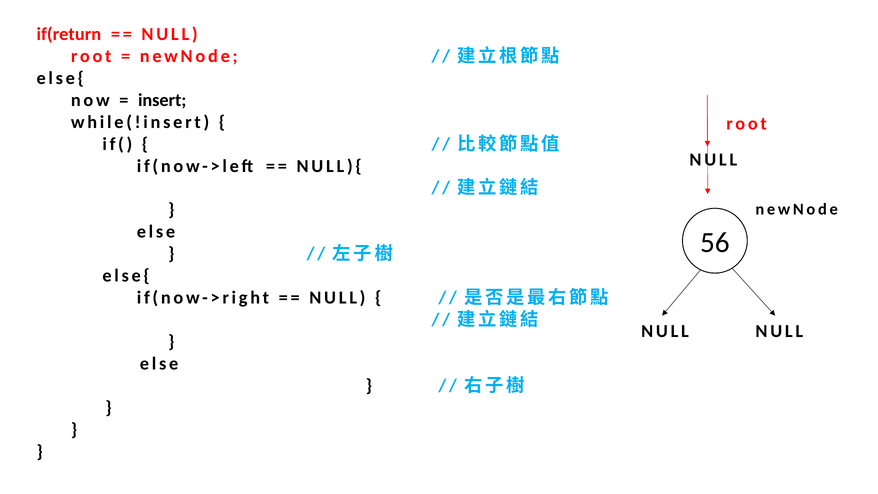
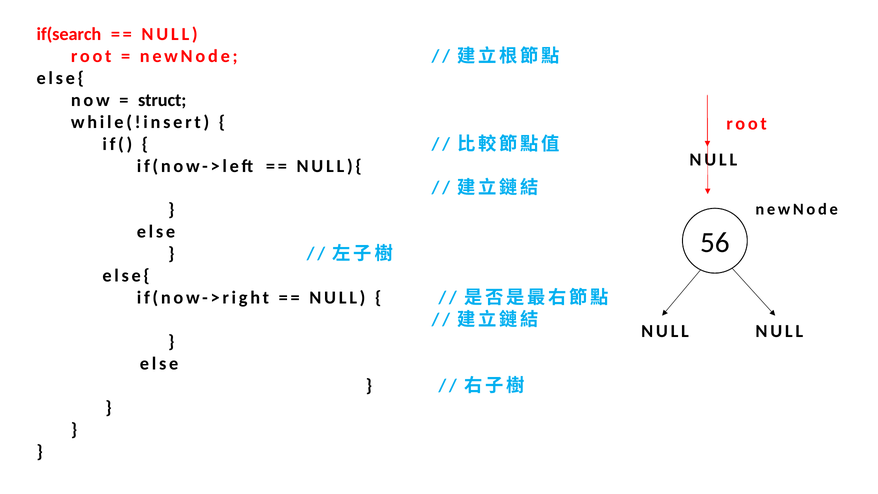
if(return: if(return -> if(search
insert: insert -> struct
